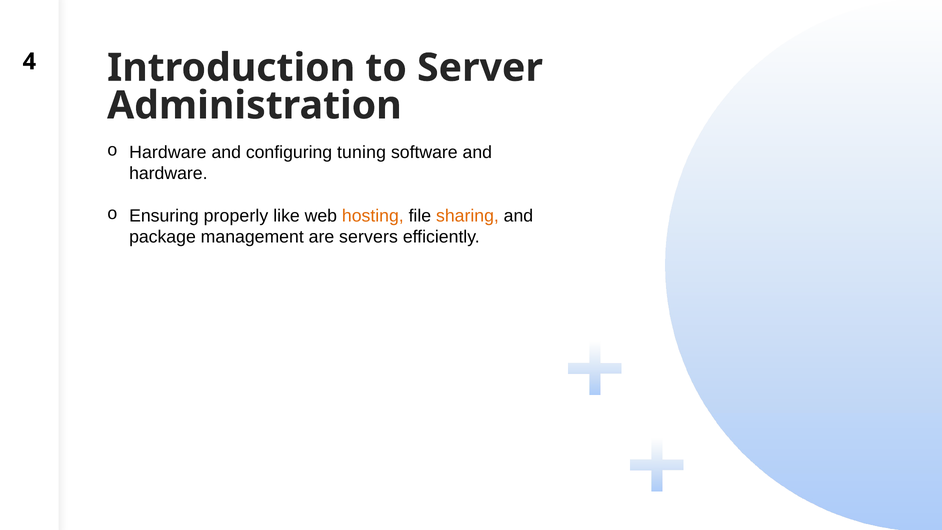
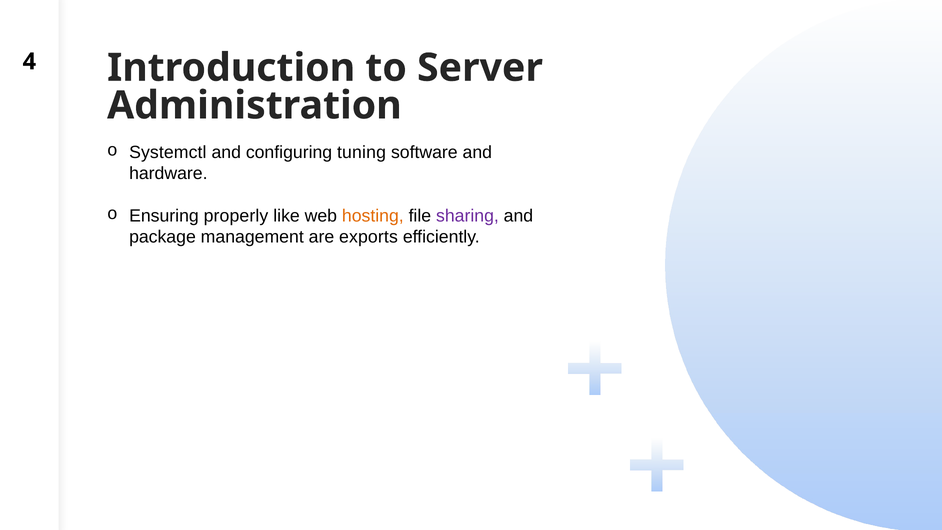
Hardware at (168, 152): Hardware -> Systemctl
sharing colour: orange -> purple
servers: servers -> exports
